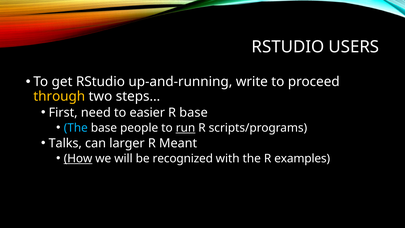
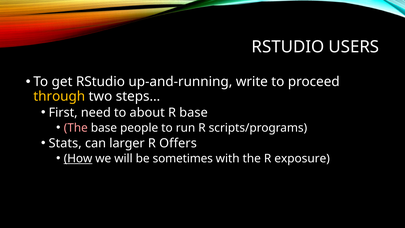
easier: easier -> about
The at (76, 128) colour: light blue -> pink
run underline: present -> none
Talks: Talks -> Stats
Meant: Meant -> Offers
recognized: recognized -> sometimes
examples: examples -> exposure
